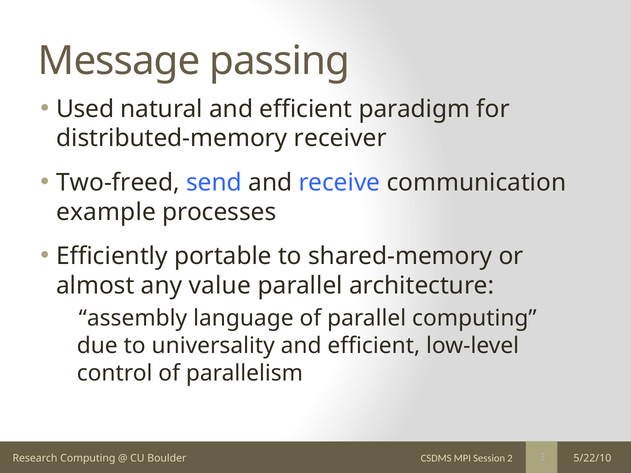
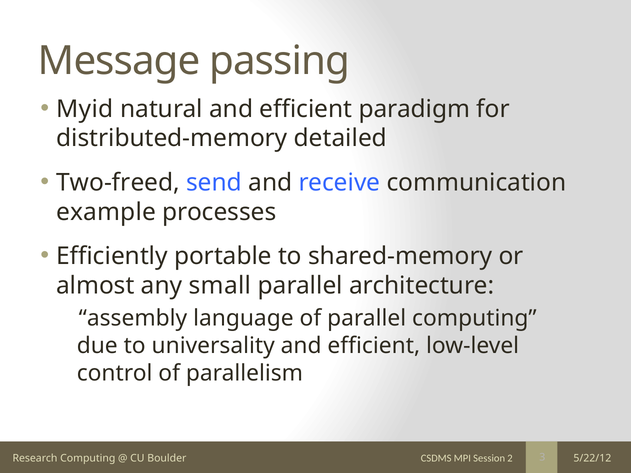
Used: Used -> Myid
receiver: receiver -> detailed
value: value -> small
5/22/10: 5/22/10 -> 5/22/12
